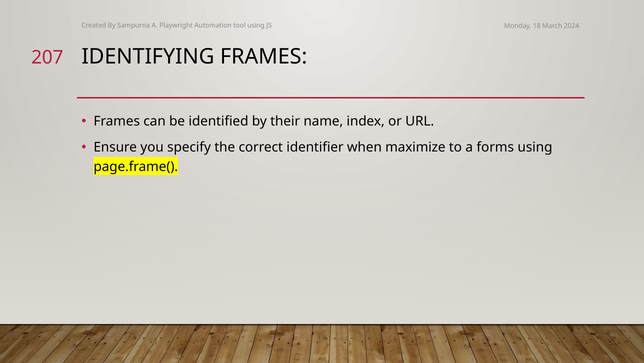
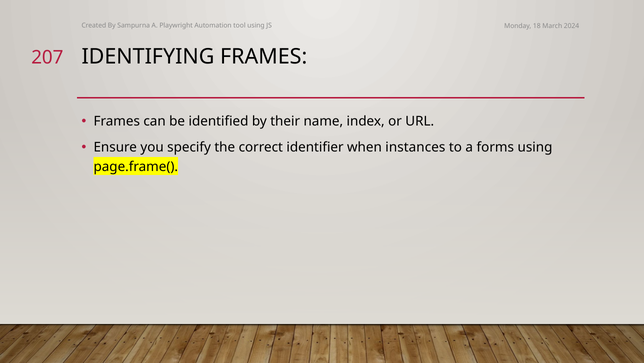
maximize: maximize -> instances
